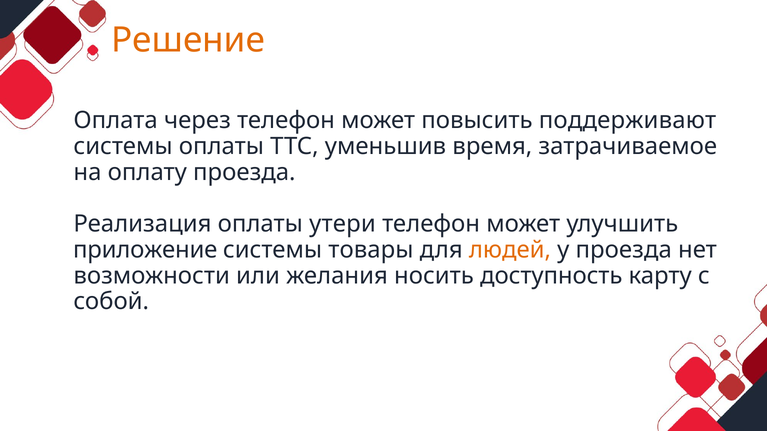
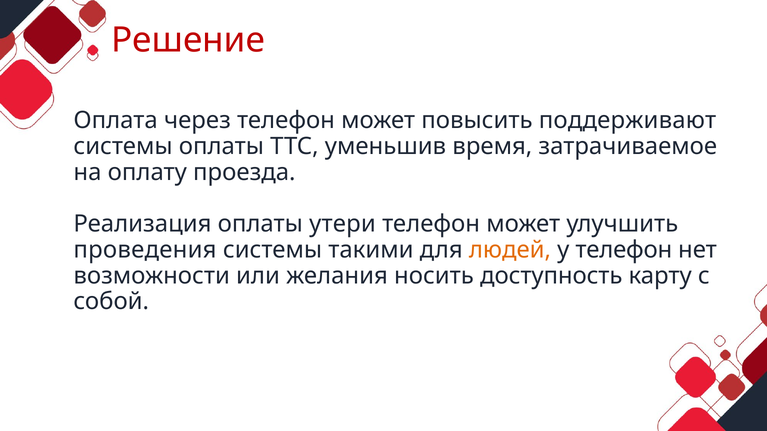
Решение colour: orange -> red
приложение: приложение -> проведения
товары: товары -> такими
у проезда: проезда -> телефон
